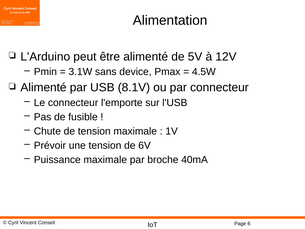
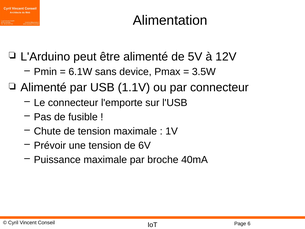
3.1W: 3.1W -> 6.1W
4.5W: 4.5W -> 3.5W
8.1V: 8.1V -> 1.1V
